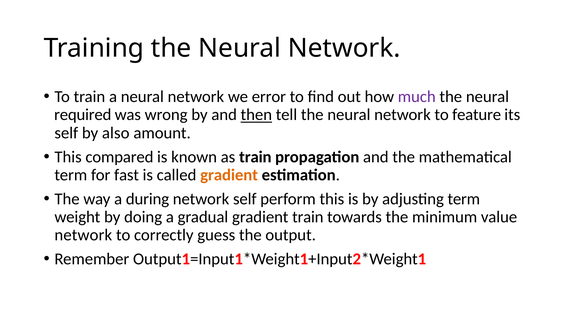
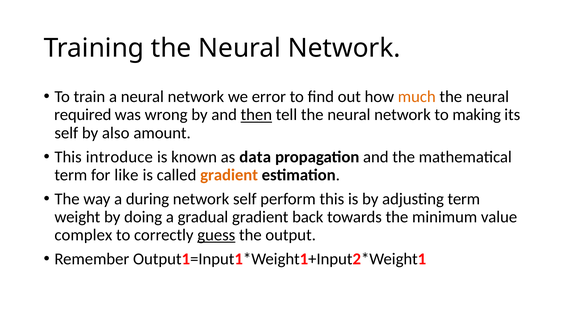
much colour: purple -> orange
feature: feature -> making
compared: compared -> introduce
as train: train -> data
fast: fast -> like
gradient train: train -> back
network at (83, 235): network -> complex
guess underline: none -> present
